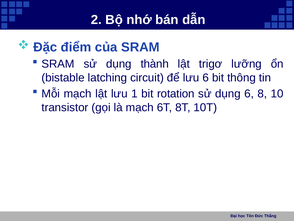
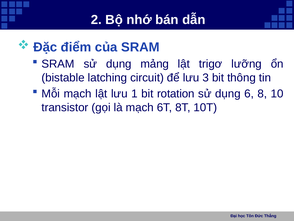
thành: thành -> mảng
lưu 6: 6 -> 3
